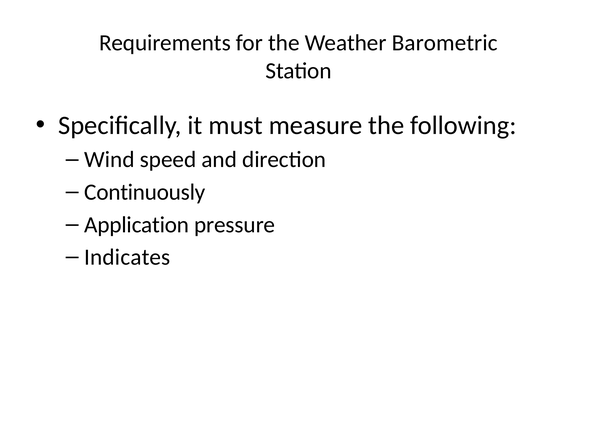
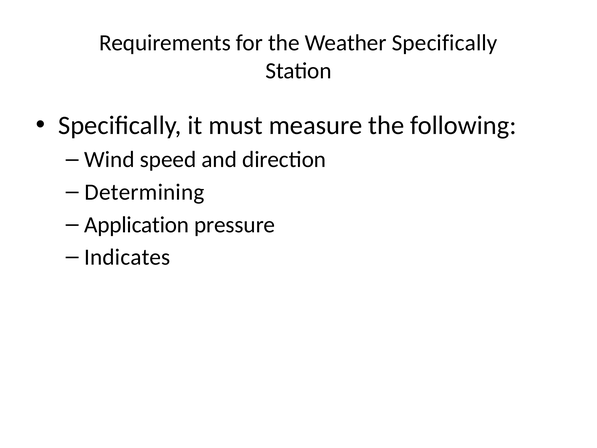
Weather Barometric: Barometric -> Specifically
Continuously: Continuously -> Determining
